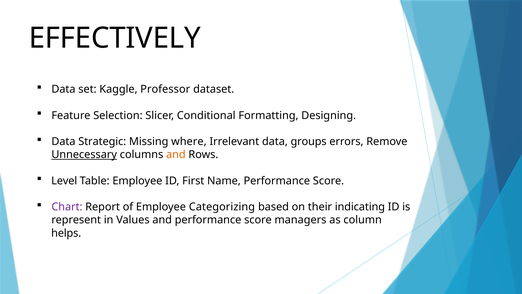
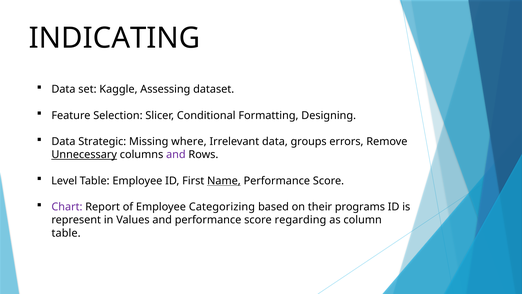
EFFECTIVELY: EFFECTIVELY -> INDICATING
Professor: Professor -> Assessing
and at (176, 154) colour: orange -> purple
Name underline: none -> present
indicating: indicating -> programs
managers: managers -> regarding
helps at (66, 233): helps -> table
